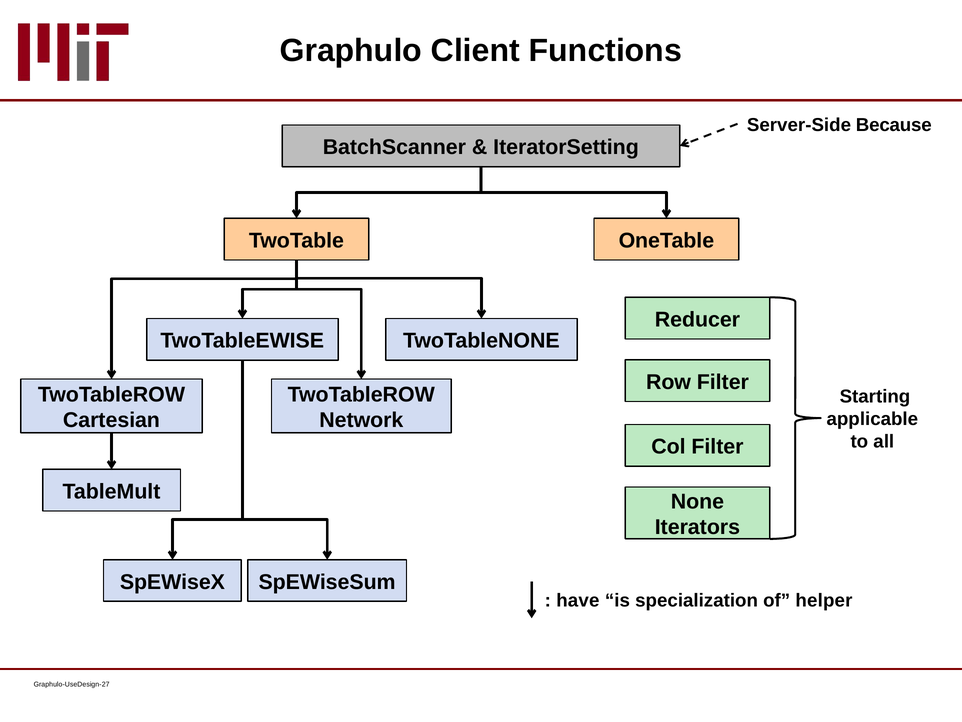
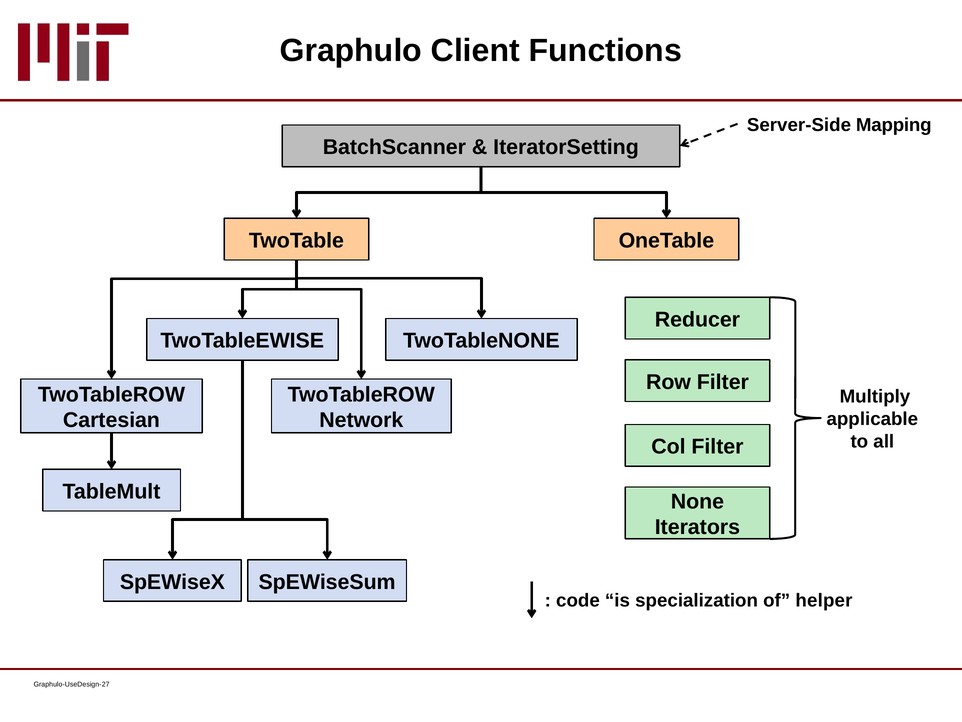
Because: Because -> Mapping
Starting: Starting -> Multiply
have: have -> code
